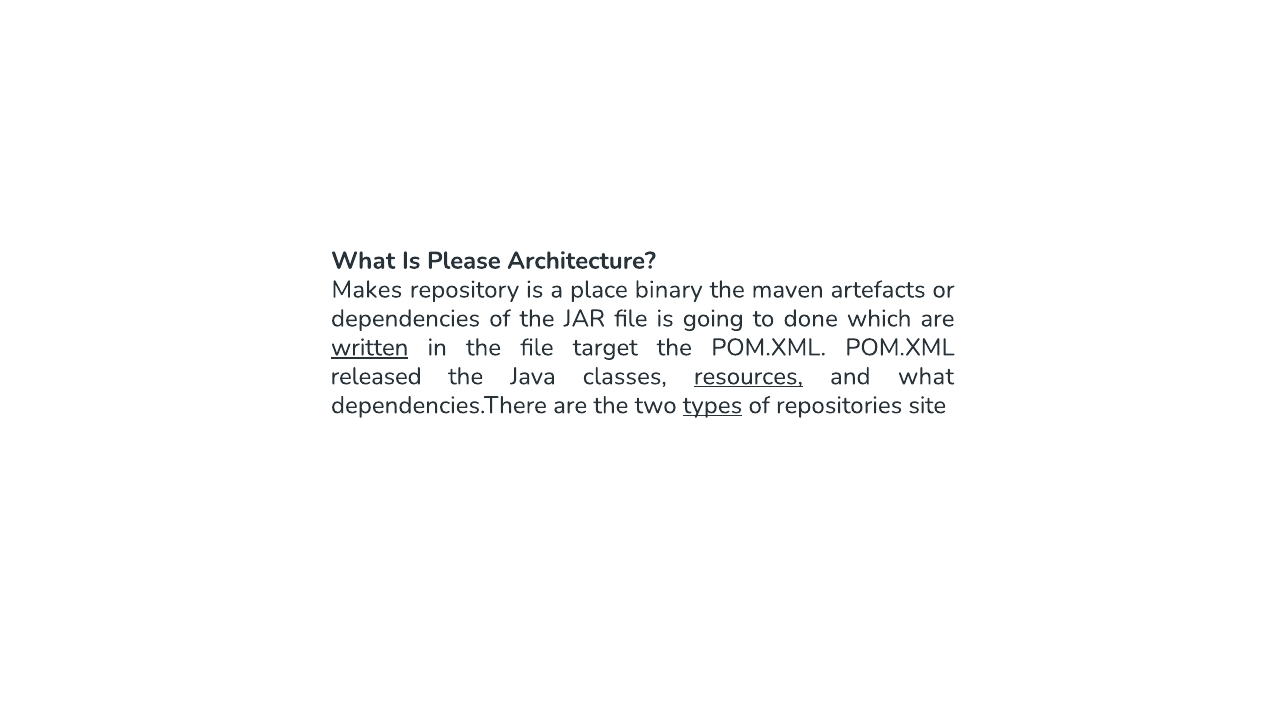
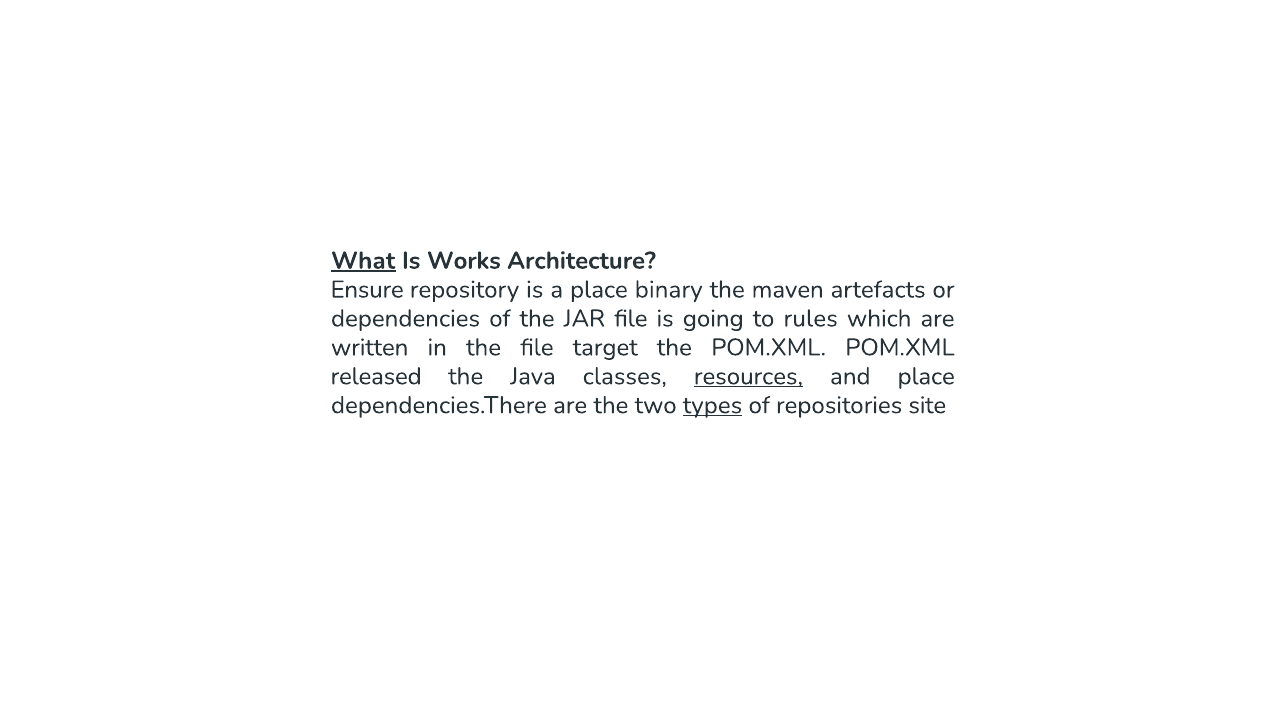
What at (363, 261) underline: none -> present
Please: Please -> Works
Makes: Makes -> Ensure
done: done -> rules
written underline: present -> none
and what: what -> place
